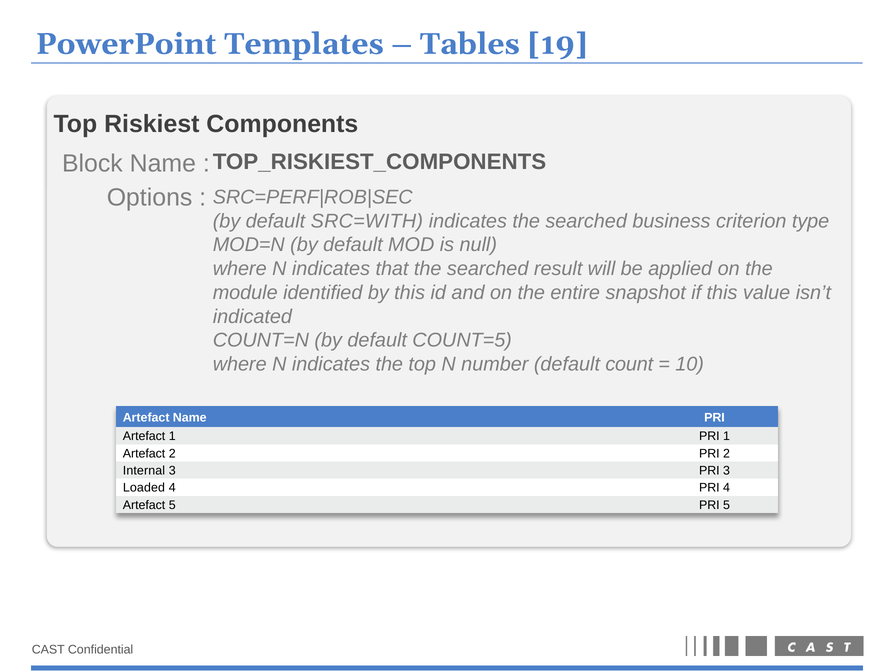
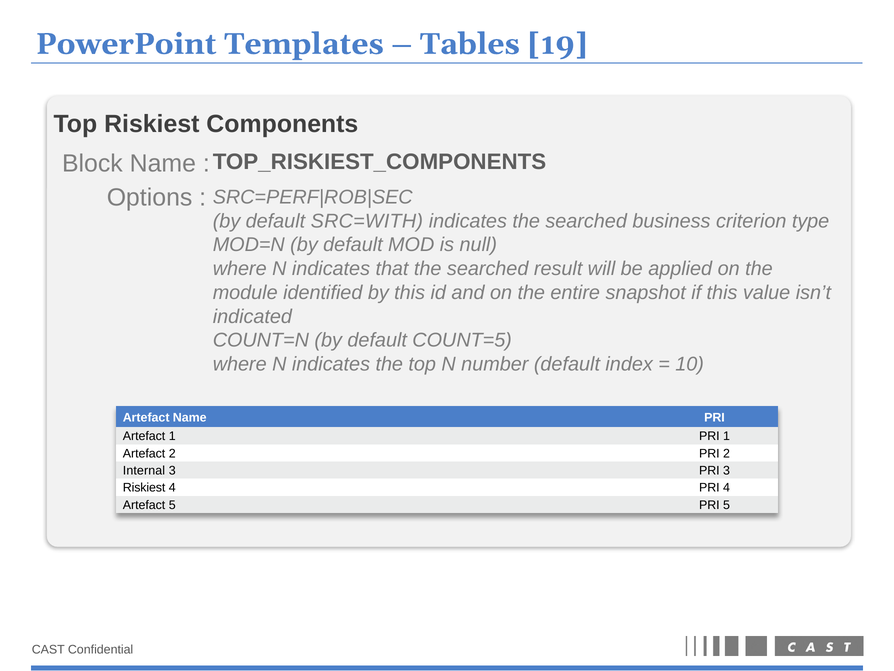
count: count -> index
Loaded at (144, 487): Loaded -> Riskiest
